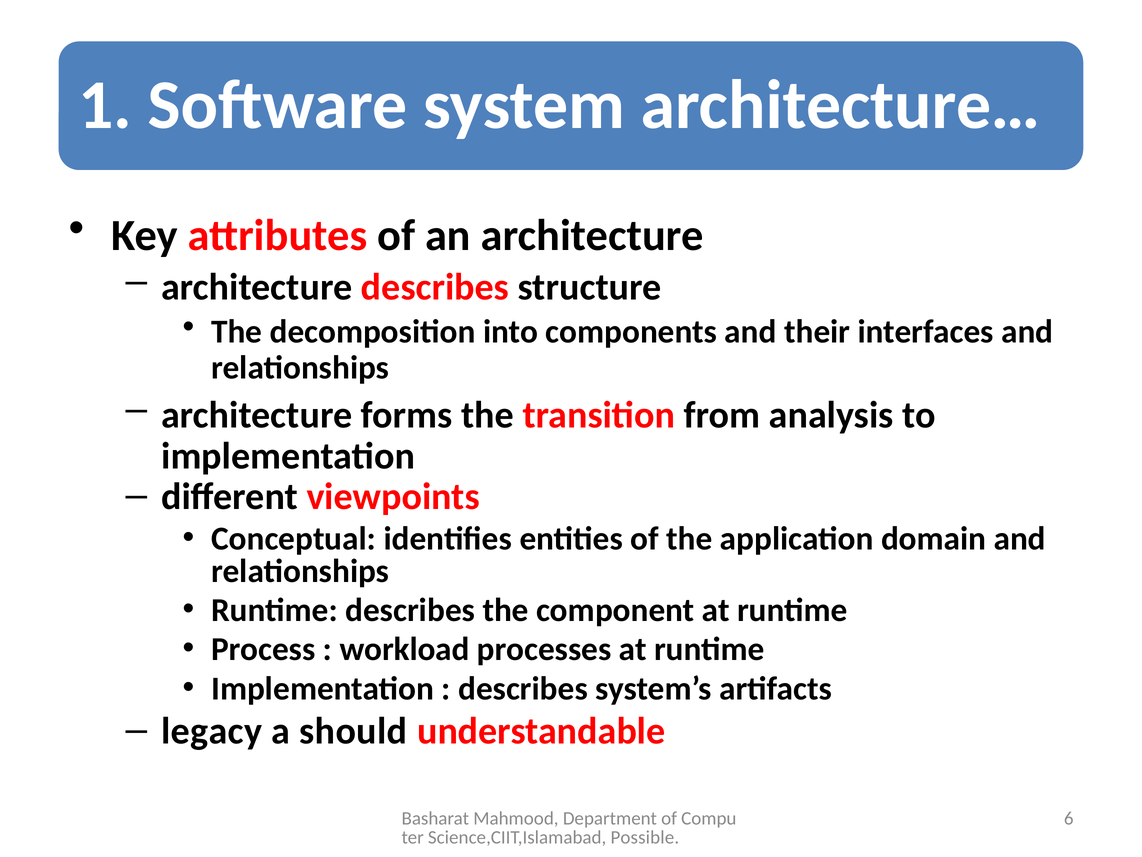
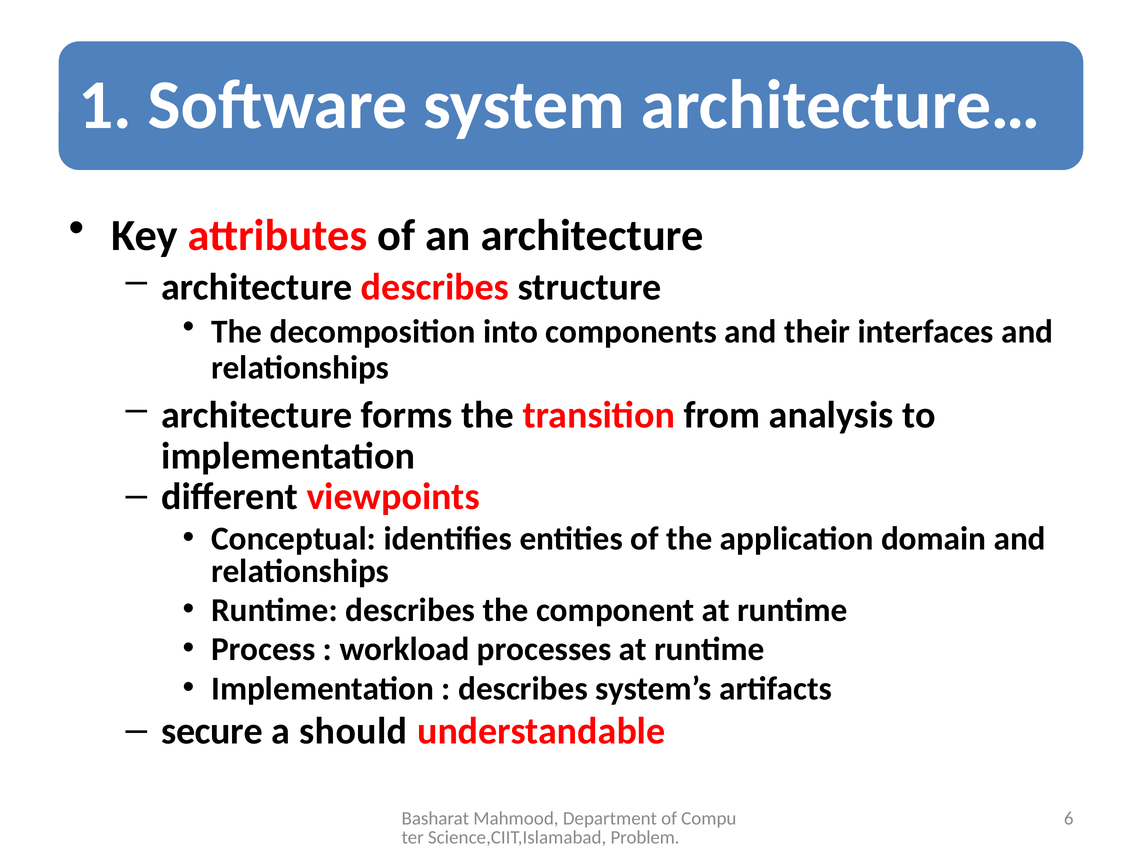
legacy: legacy -> secure
Possible: Possible -> Problem
